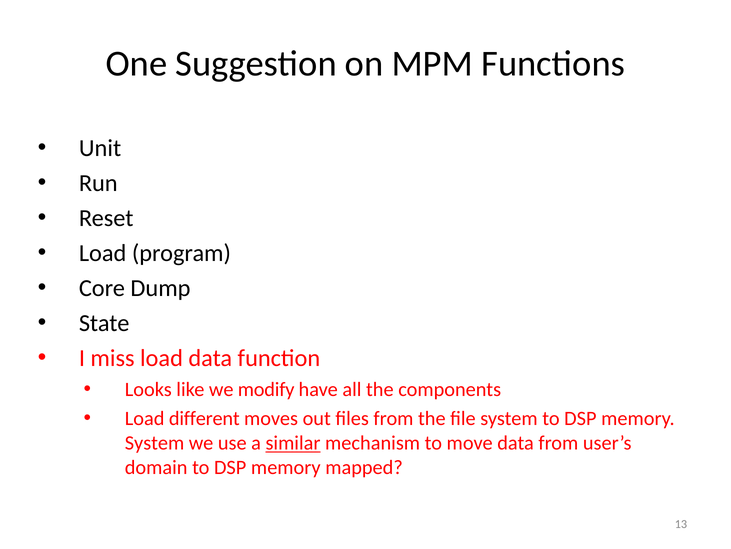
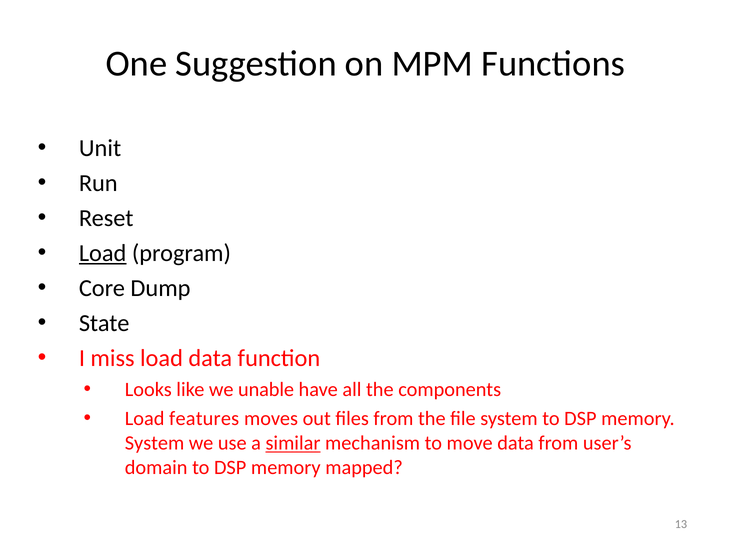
Load at (103, 253) underline: none -> present
modify: modify -> unable
different: different -> features
